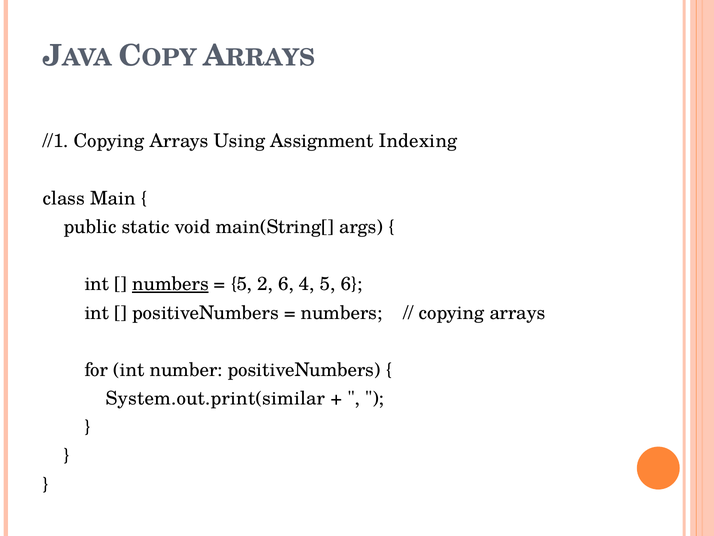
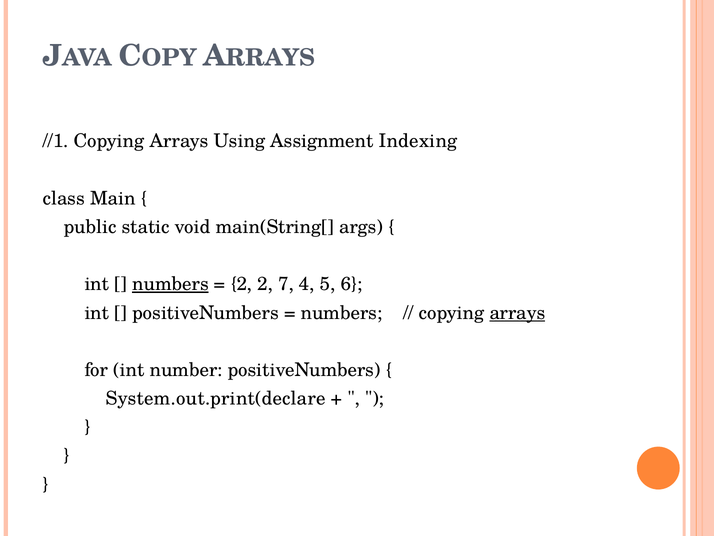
5 at (241, 284): 5 -> 2
2 6: 6 -> 7
arrays at (517, 312) underline: none -> present
System.out.print(similar: System.out.print(similar -> System.out.print(declare
